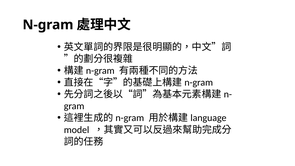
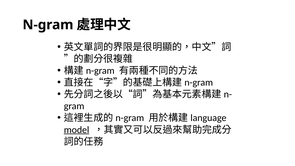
model underline: none -> present
